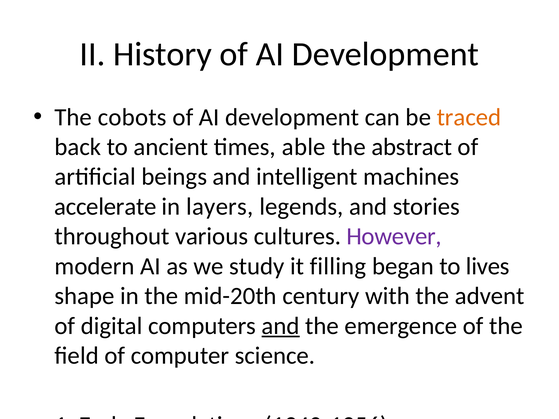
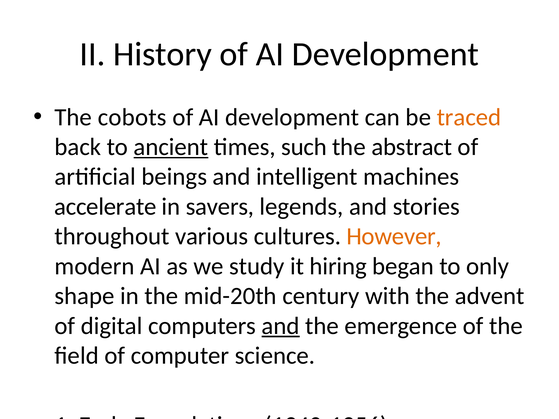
ancient underline: none -> present
times able: able -> such
layers: layers -> savers
However colour: purple -> orange
filling: filling -> hiring
to lives: lives -> only
